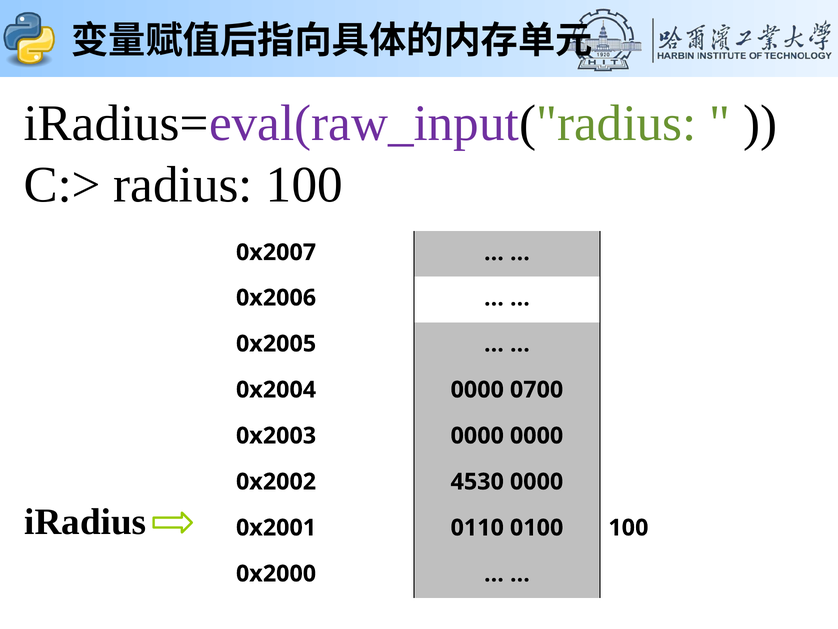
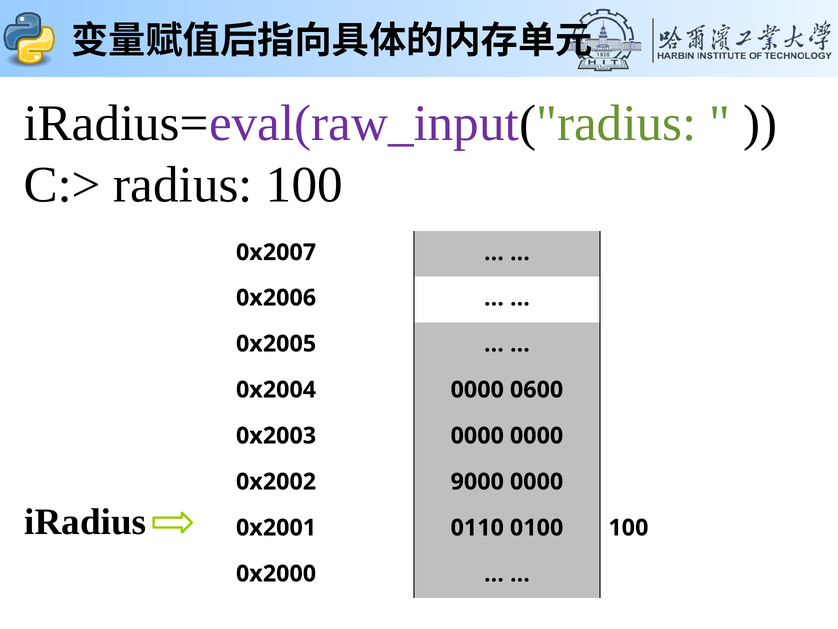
0700: 0700 -> 0600
4530: 4530 -> 9000
